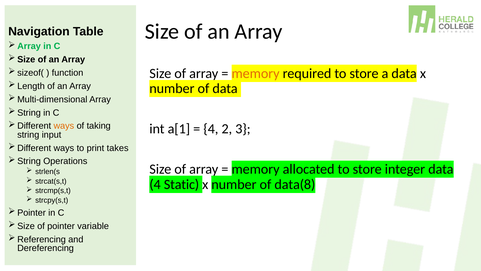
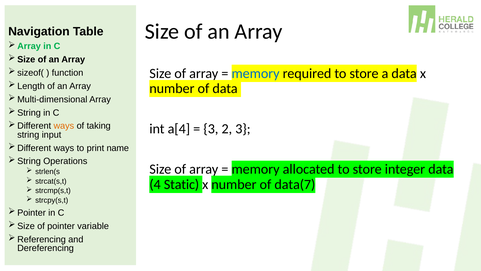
memory at (256, 73) colour: orange -> blue
a[1: a[1 -> a[4
4 at (211, 129): 4 -> 3
takes: takes -> name
data(8: data(8 -> data(7
